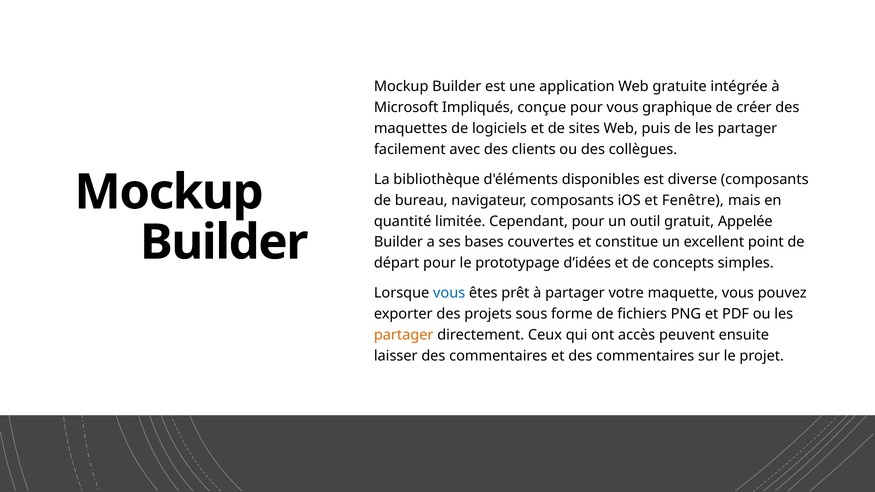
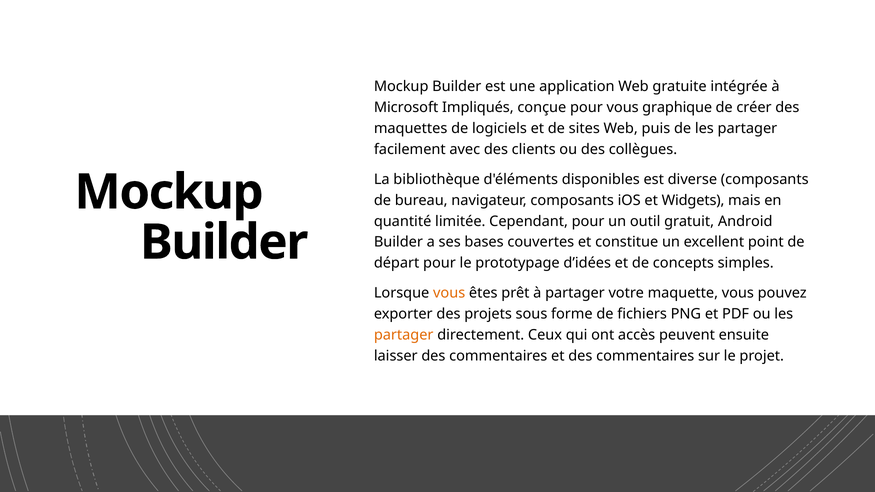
Fenêtre: Fenêtre -> Widgets
Appelée: Appelée -> Android
vous at (449, 293) colour: blue -> orange
